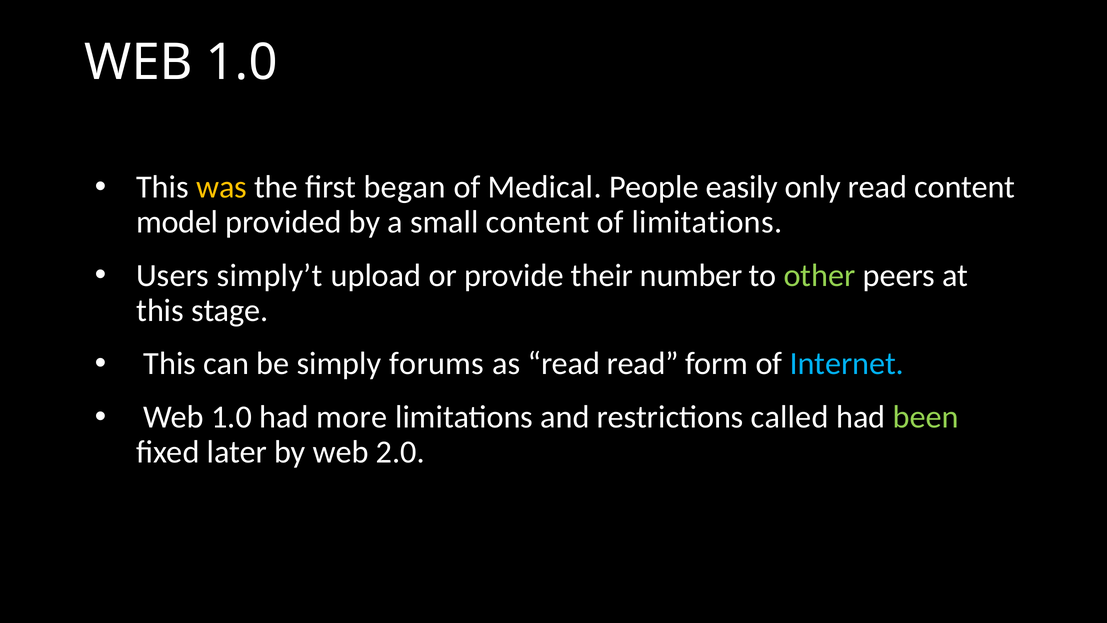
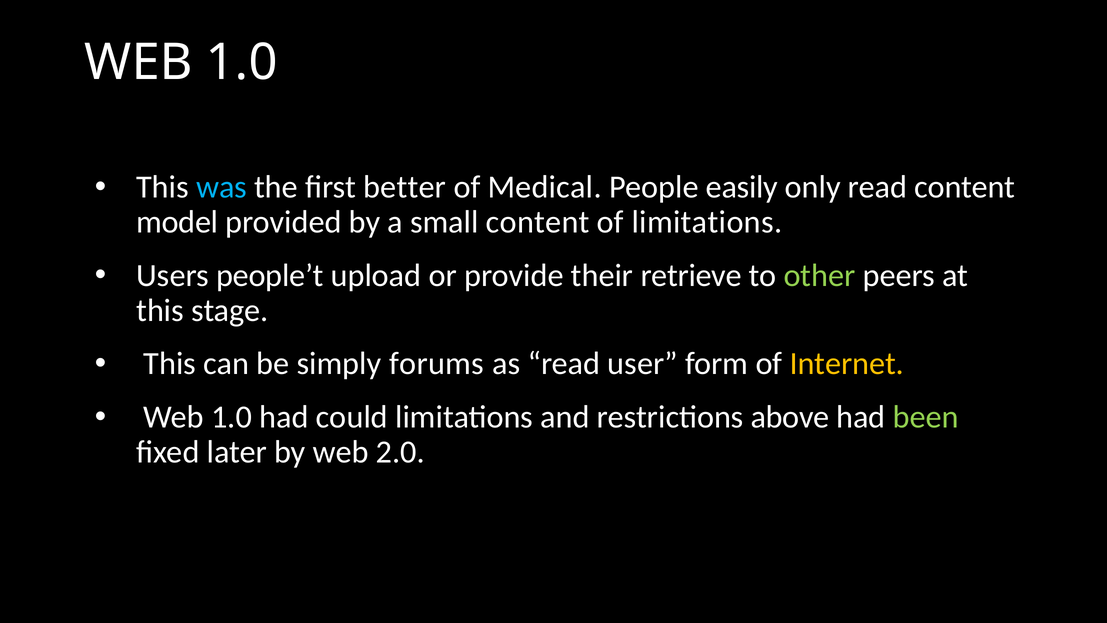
was colour: yellow -> light blue
began: began -> better
simply’t: simply’t -> people’t
number: number -> retrieve
read read: read -> user
Internet colour: light blue -> yellow
more: more -> could
called: called -> above
